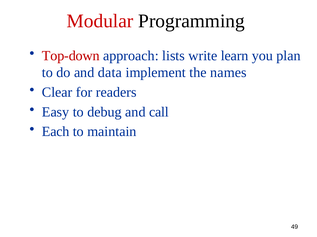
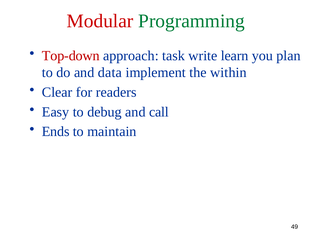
Programming colour: black -> green
lists: lists -> task
names: names -> within
Each: Each -> Ends
